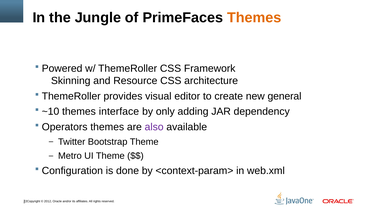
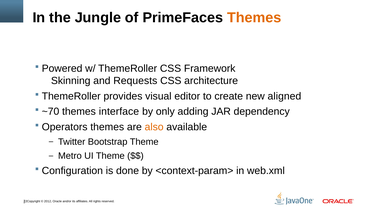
Resource: Resource -> Requests
general: general -> aligned
~10: ~10 -> ~70
also colour: purple -> orange
